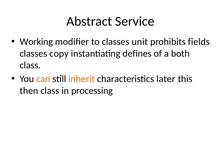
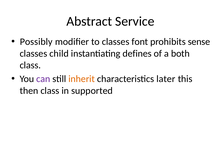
Working: Working -> Possibly
unit: unit -> font
fields: fields -> sense
copy: copy -> child
can colour: orange -> purple
processing: processing -> supported
